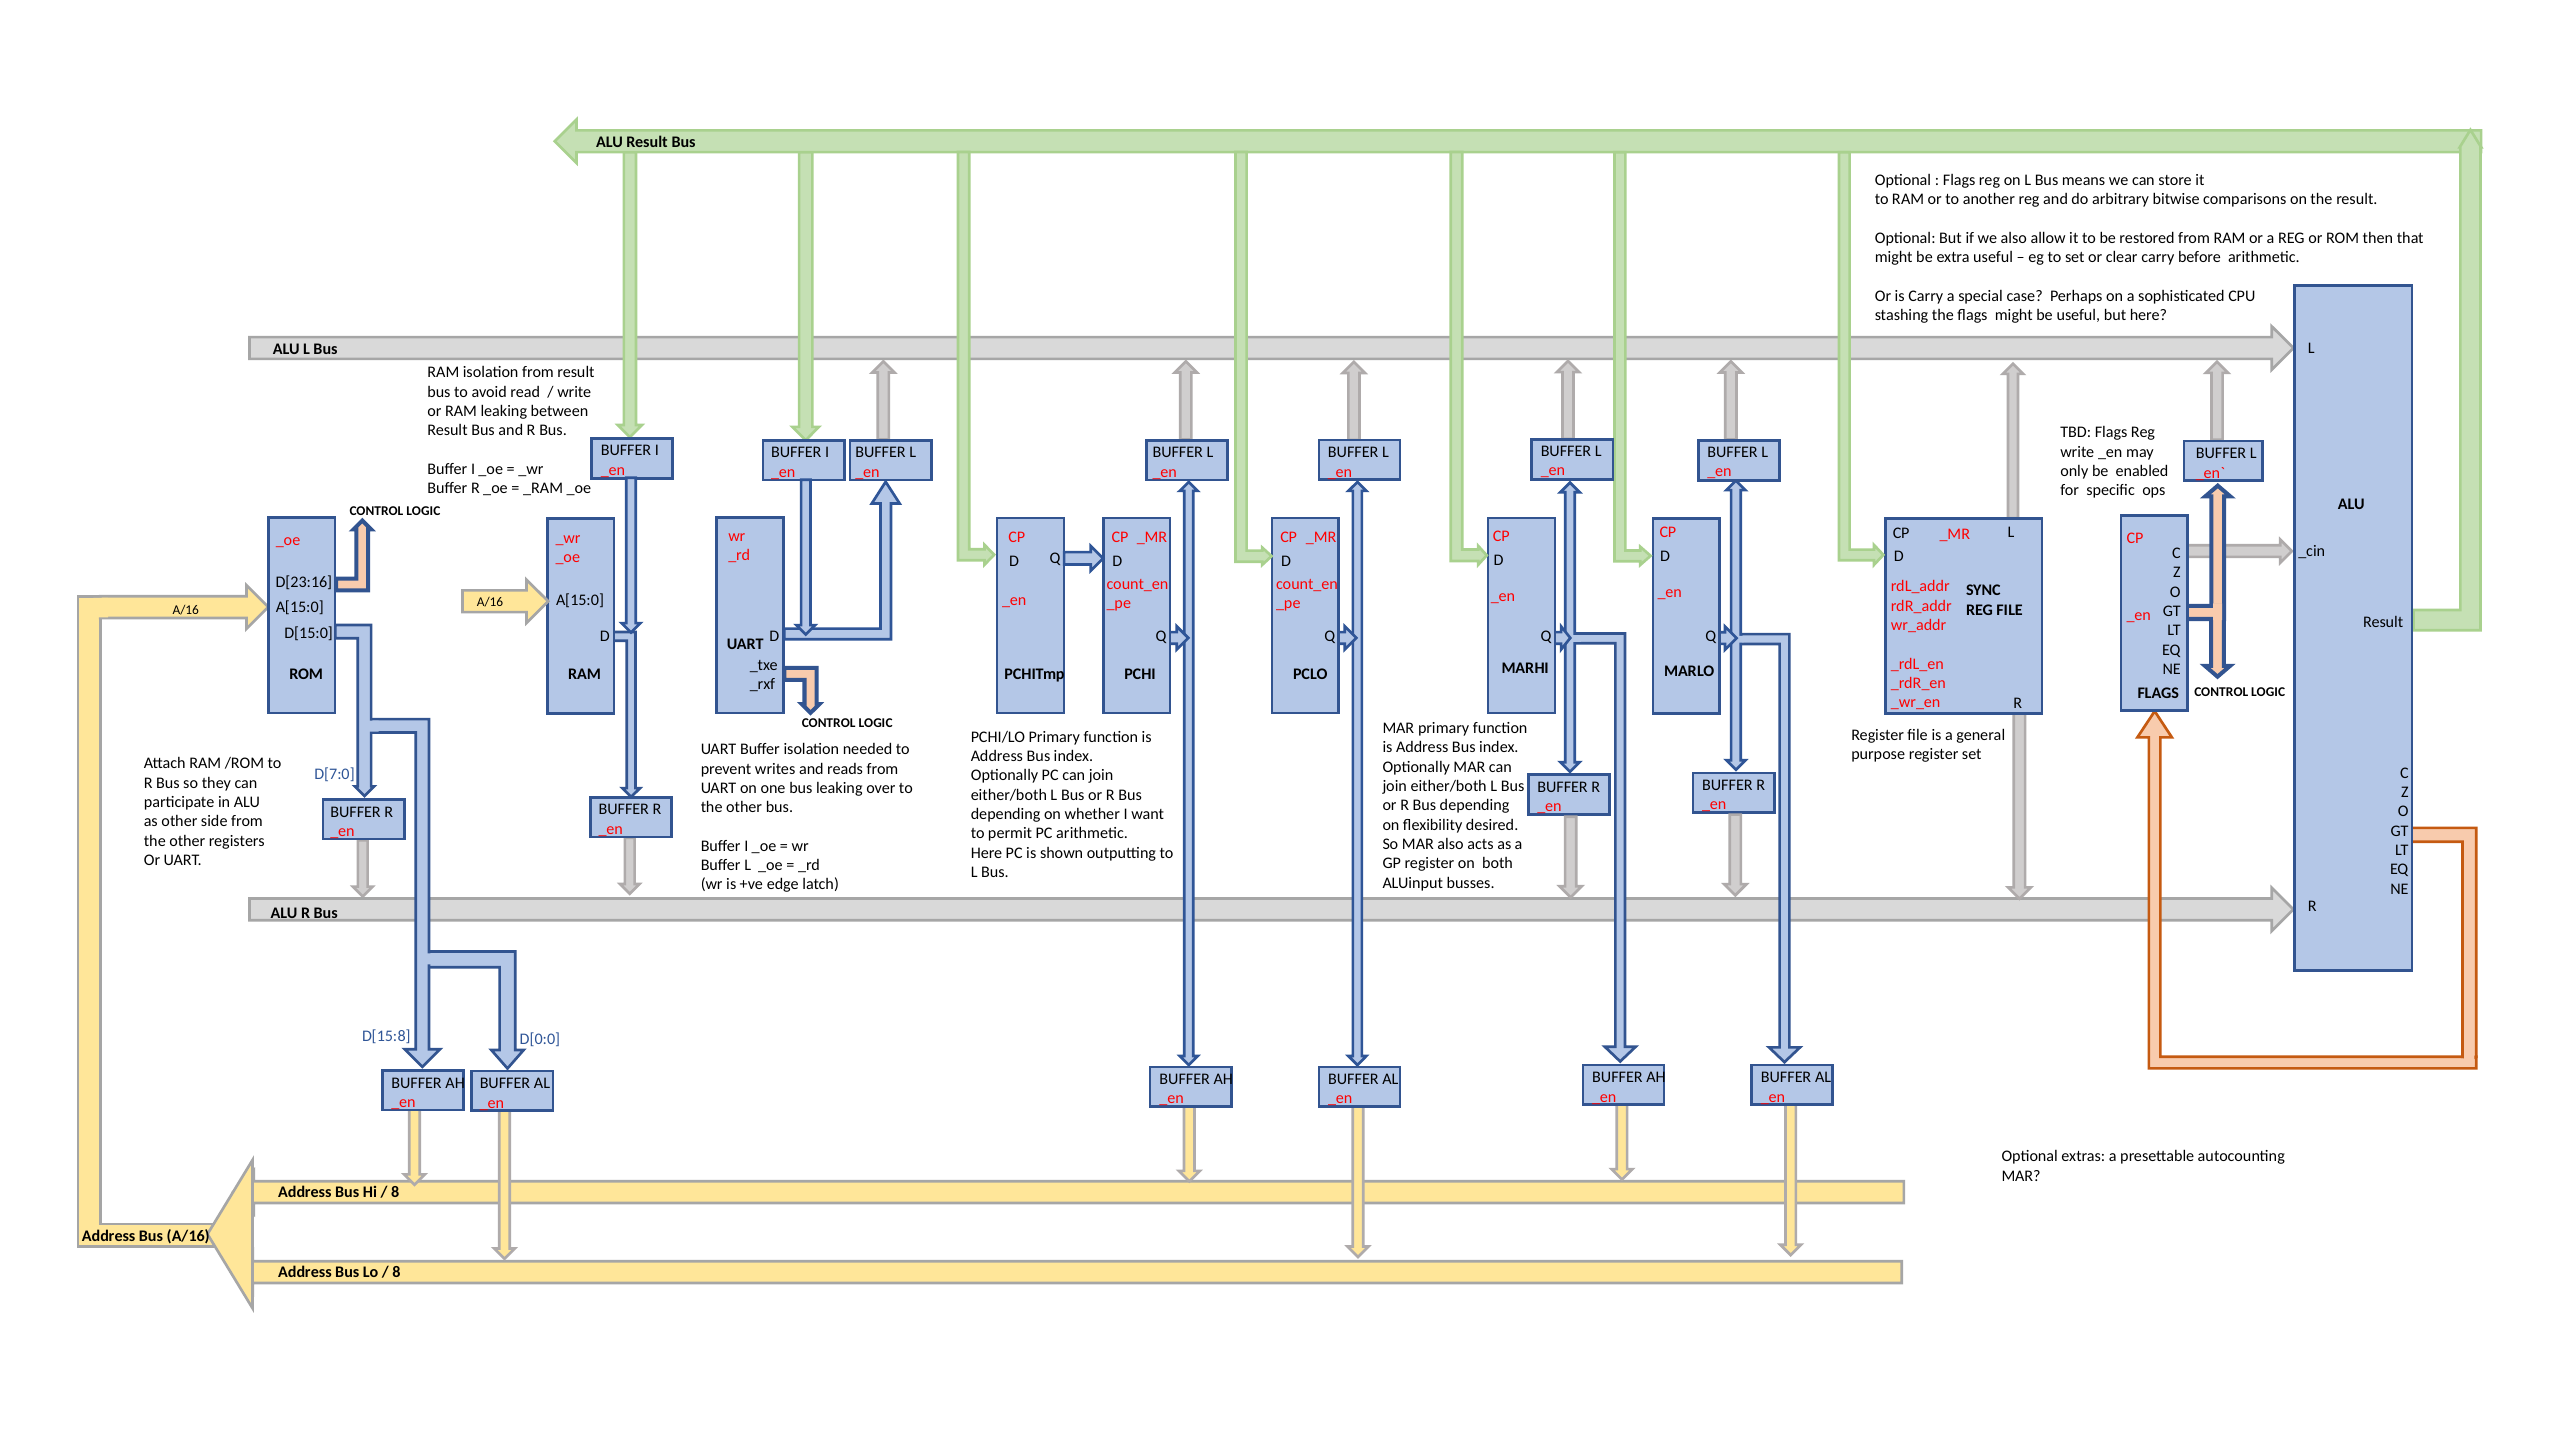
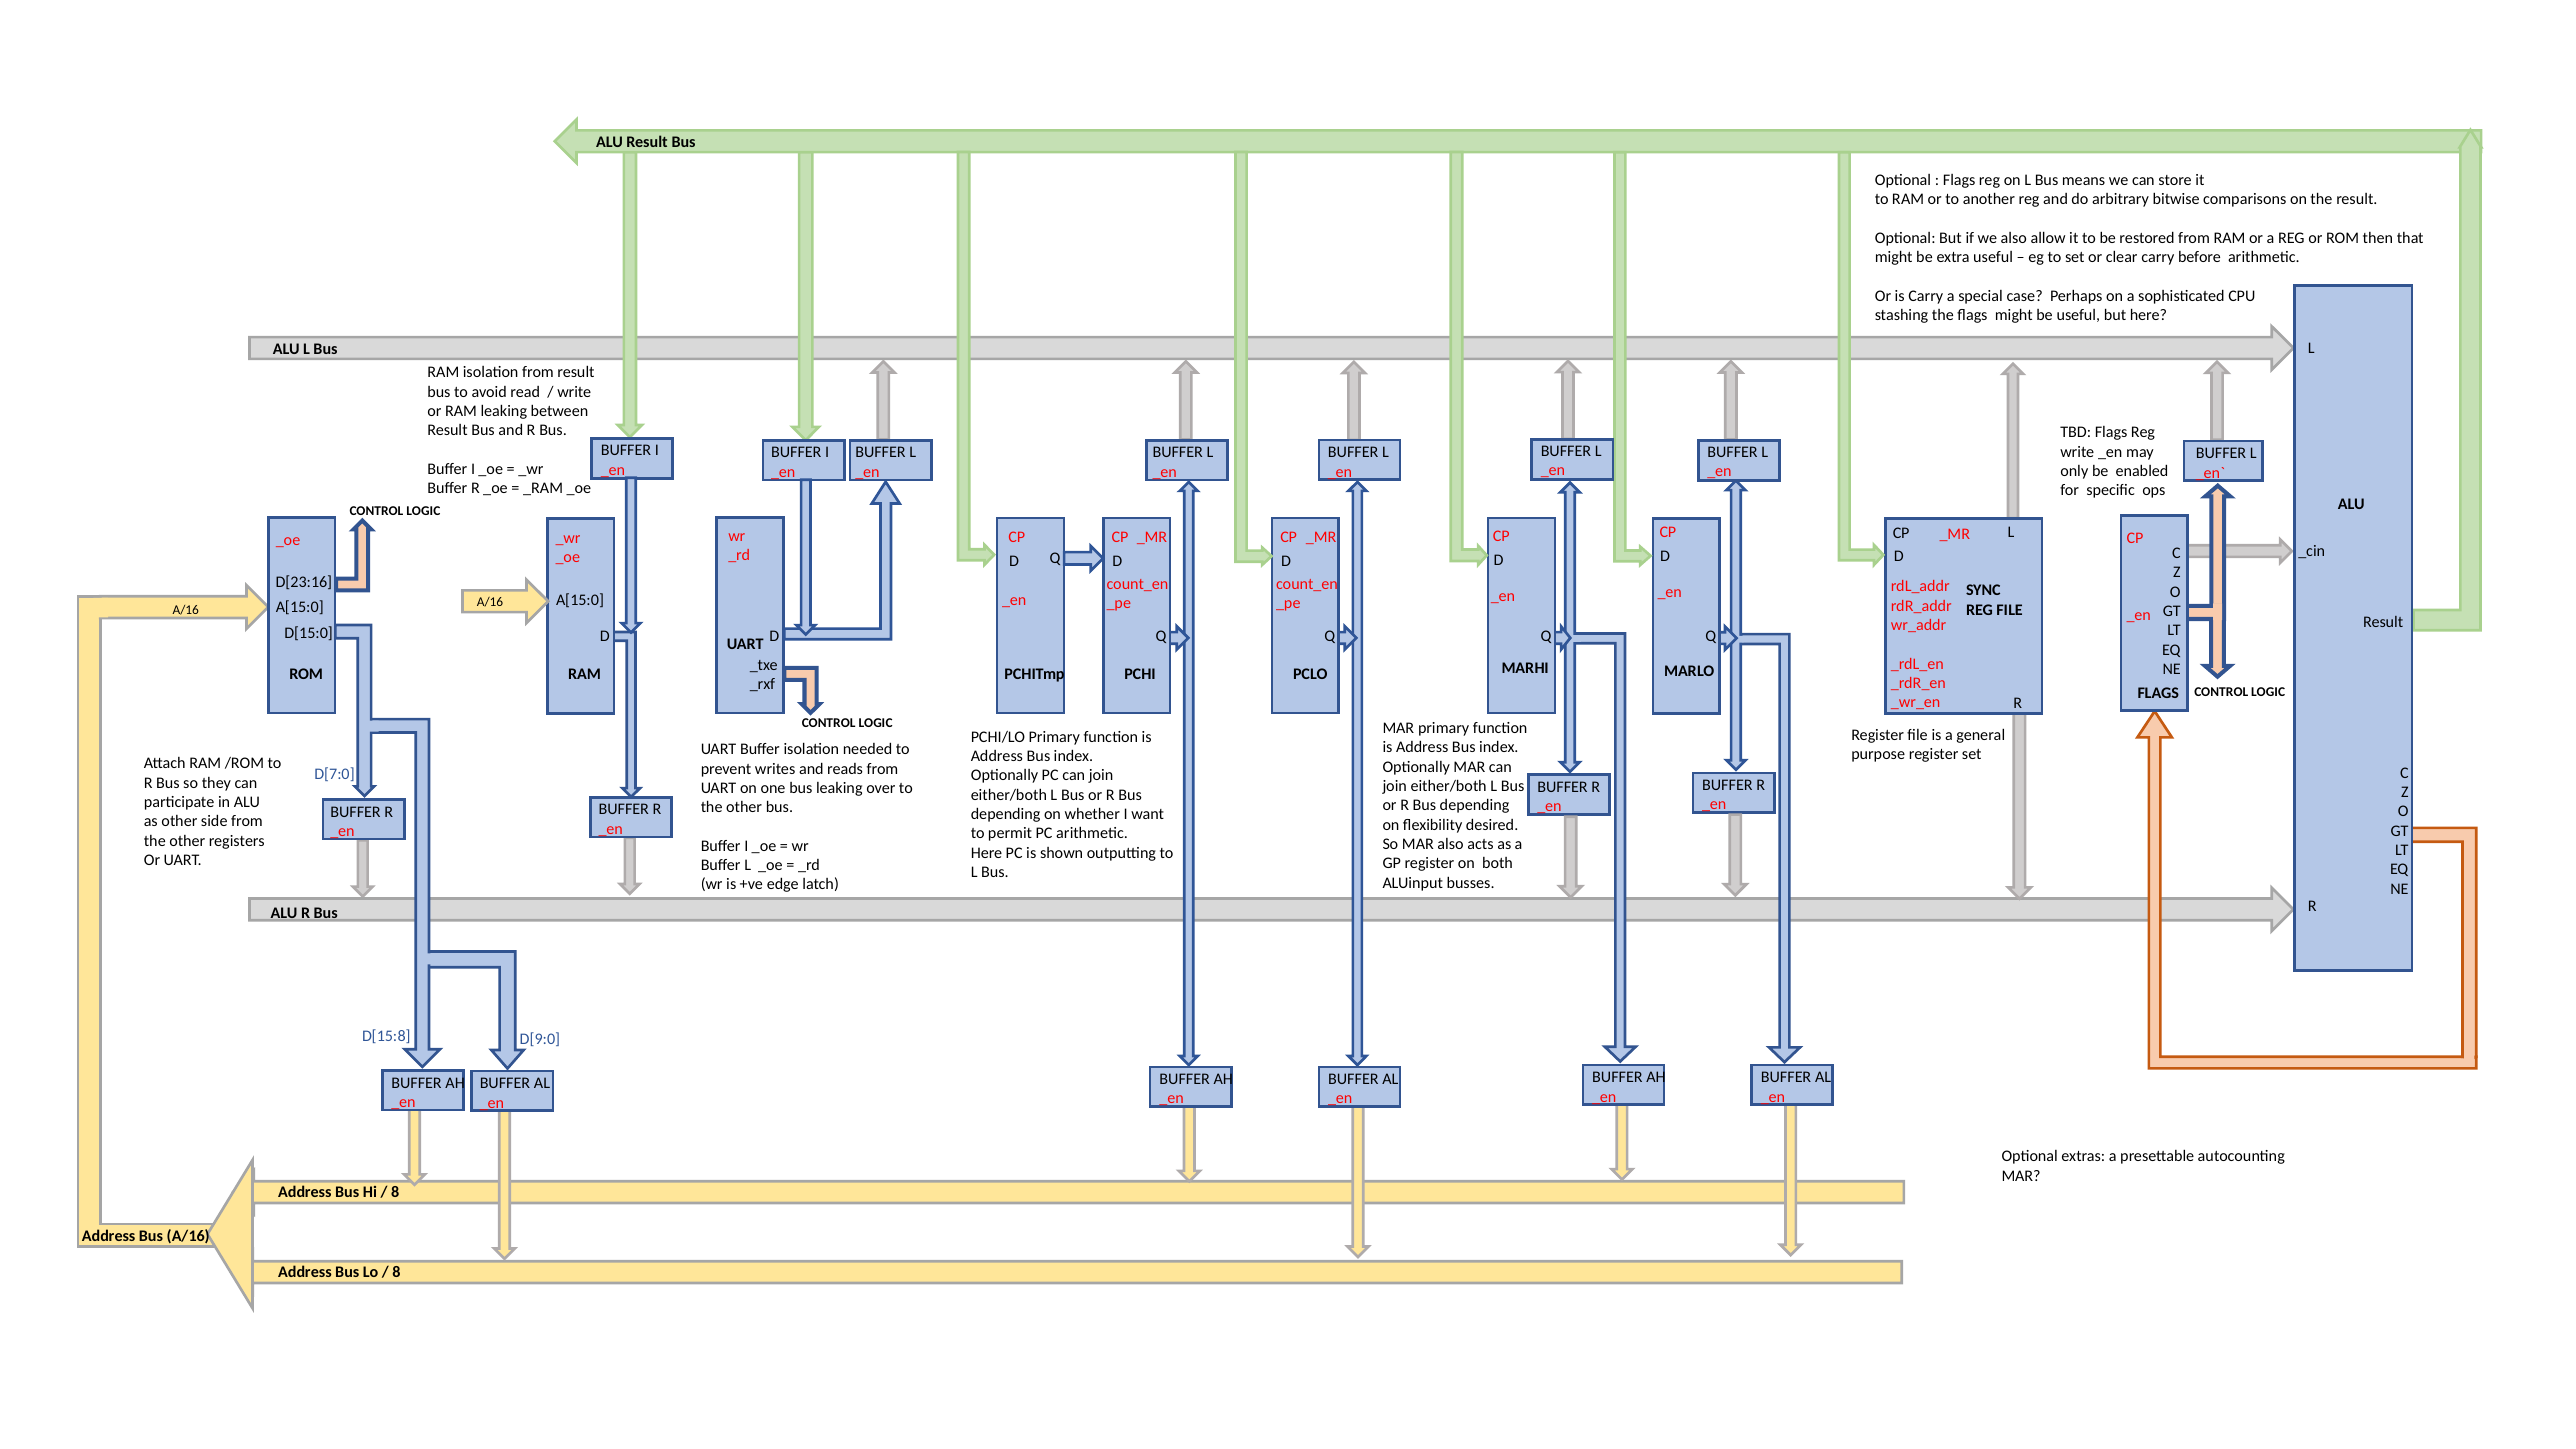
D[0:0: D[0:0 -> D[9:0
